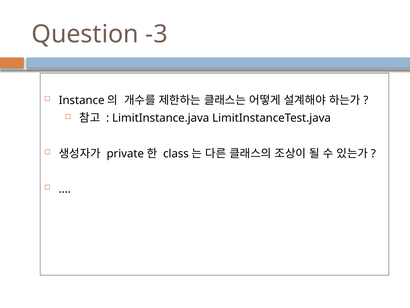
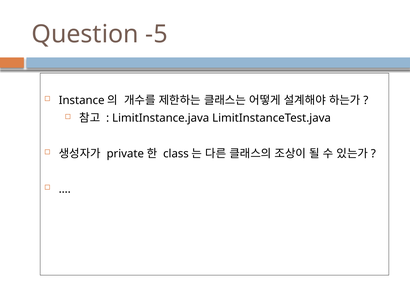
-3: -3 -> -5
